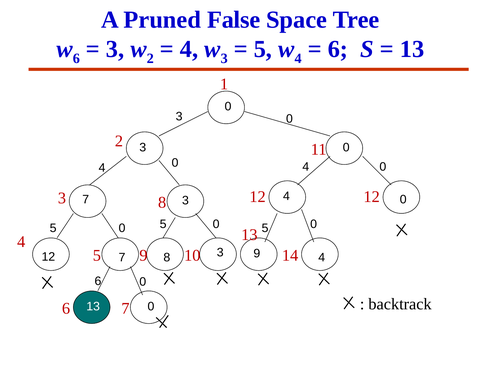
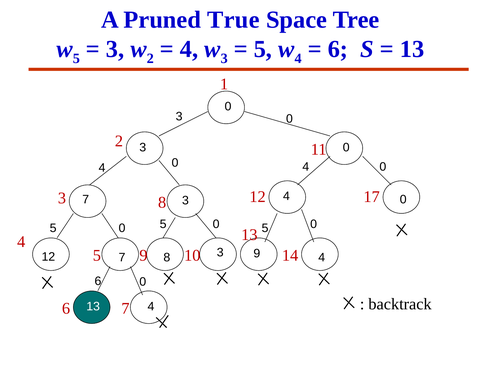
False: False -> True
6 at (76, 58): 6 -> 5
12 12: 12 -> 17
0 at (151, 306): 0 -> 4
